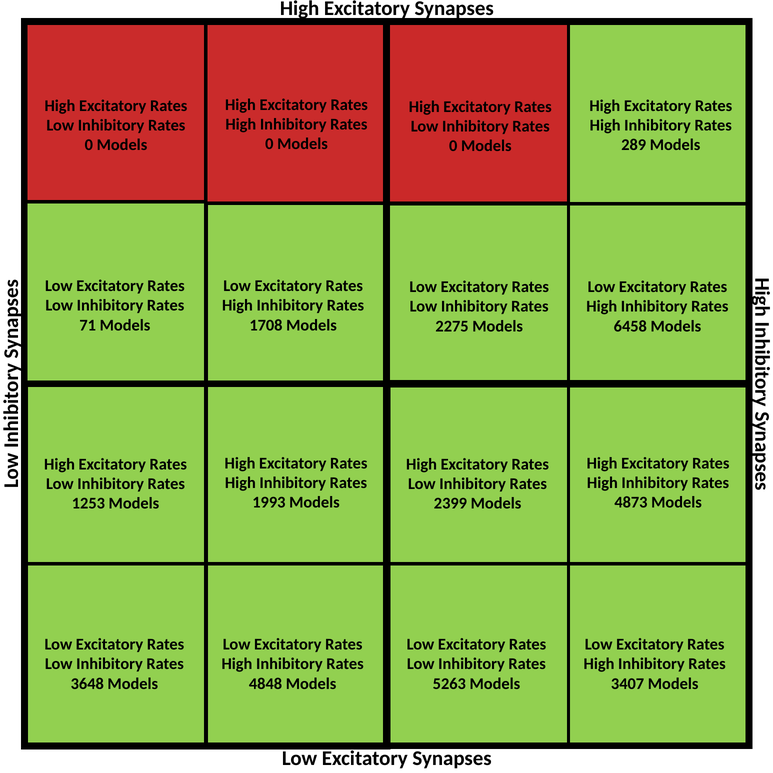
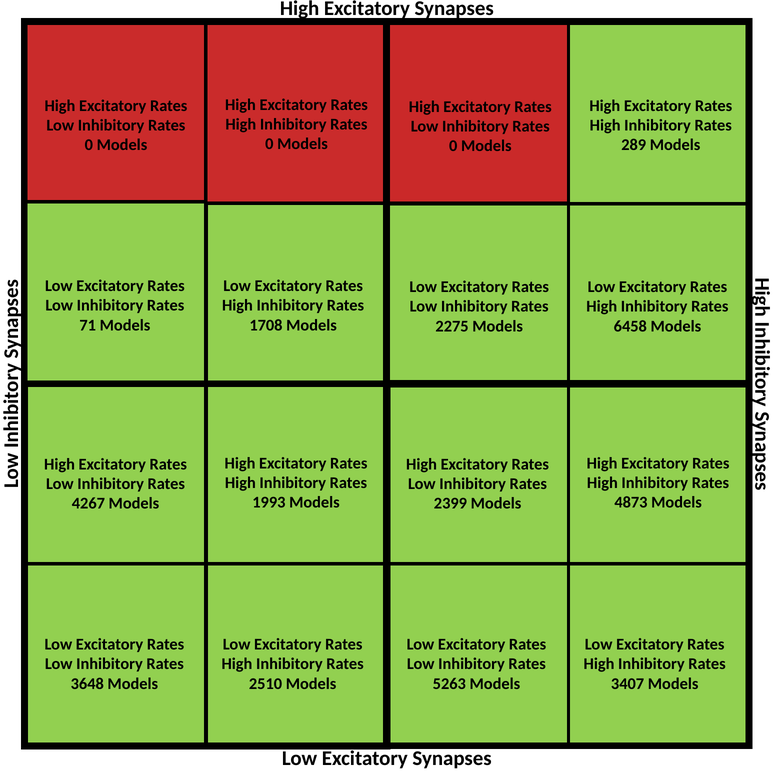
1253: 1253 -> 4267
4848: 4848 -> 2510
